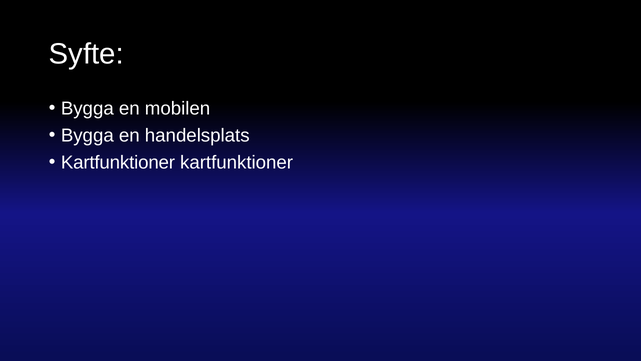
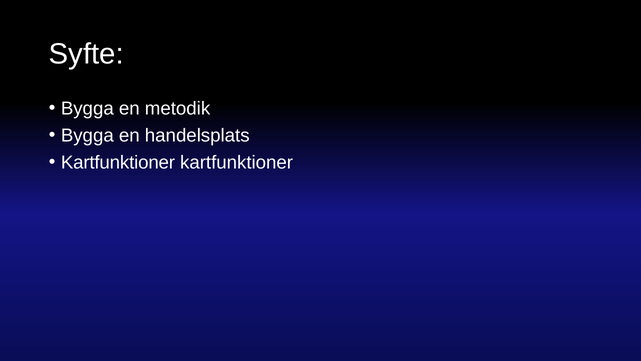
mobilen: mobilen -> metodik
